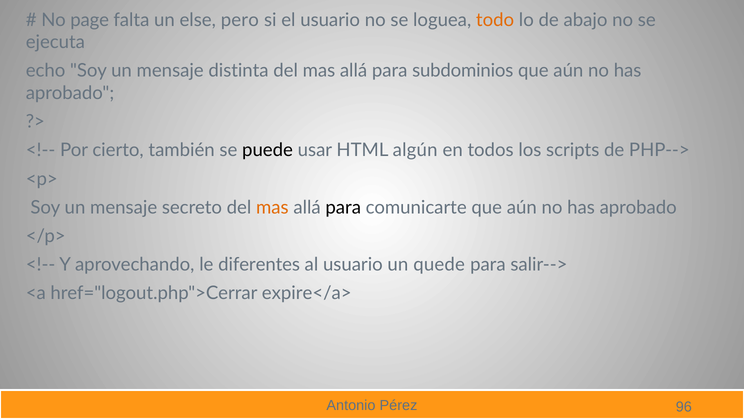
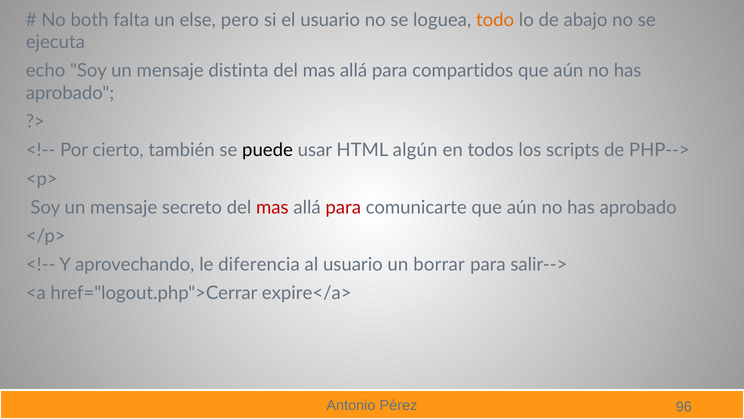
page: page -> both
subdominios: subdominios -> compartidos
mas at (272, 207) colour: orange -> red
para at (343, 207) colour: black -> red
diferentes: diferentes -> diferencia
quede: quede -> borrar
